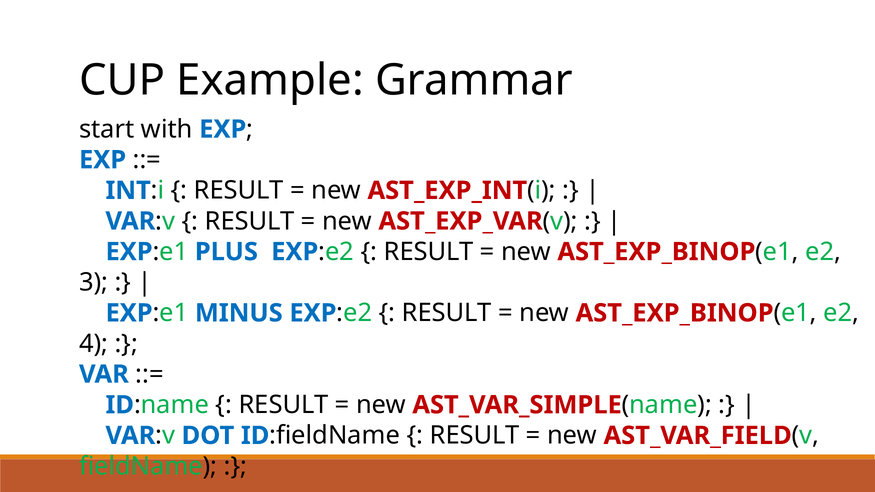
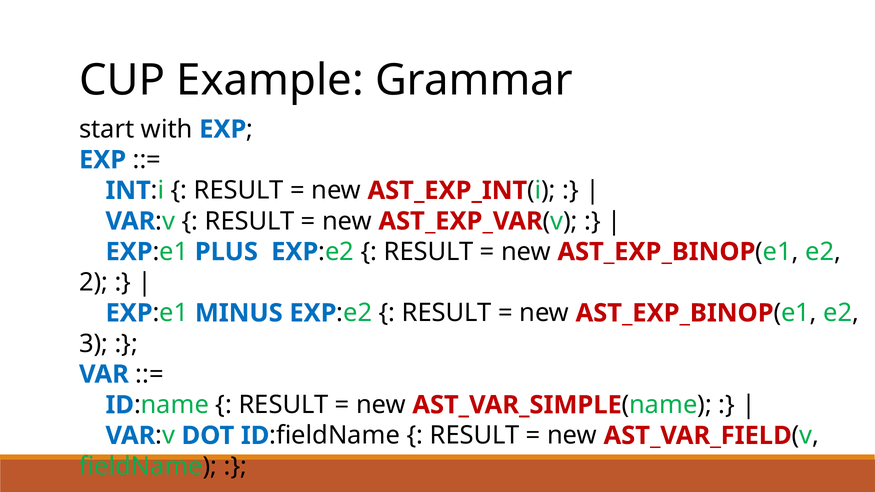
3: 3 -> 2
4: 4 -> 3
